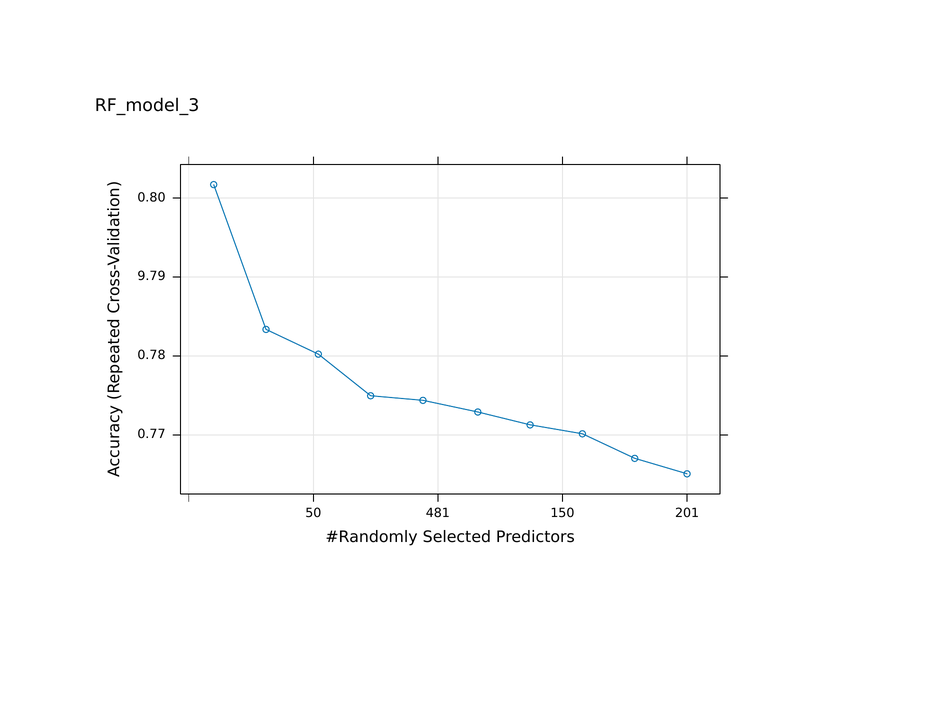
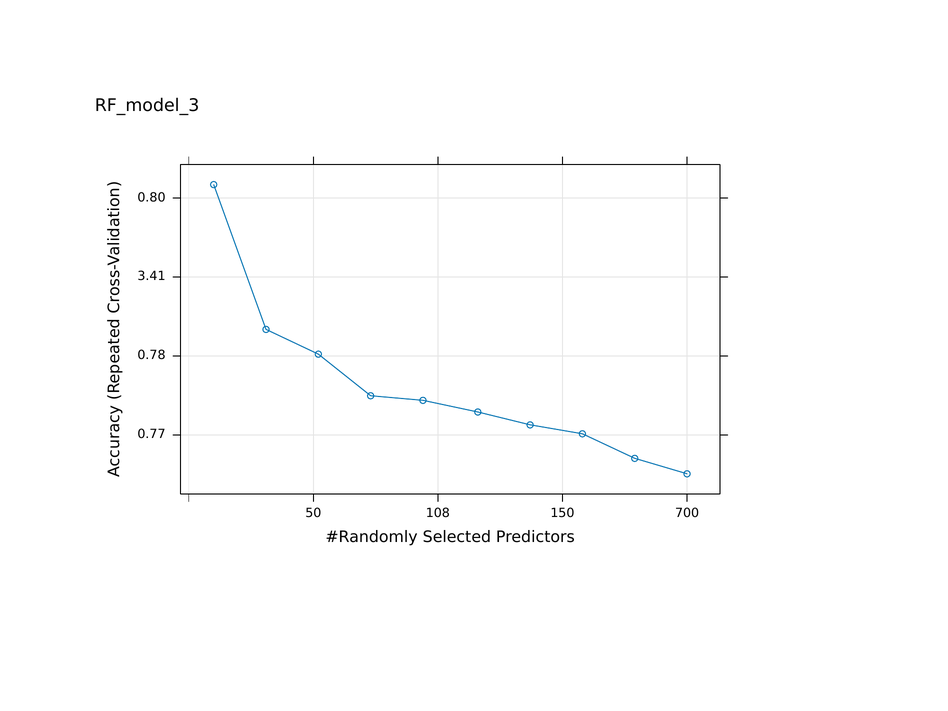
9.79: 9.79 -> 3.41
481: 481 -> 108
201: 201 -> 700
